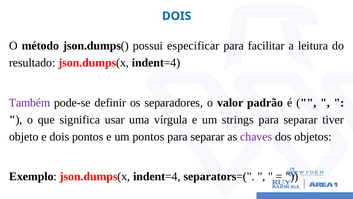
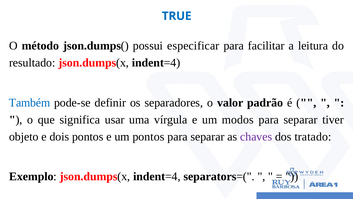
DOIS at (177, 16): DOIS -> TRUE
Também colour: purple -> blue
strings: strings -> modos
objetos: objetos -> tratado
